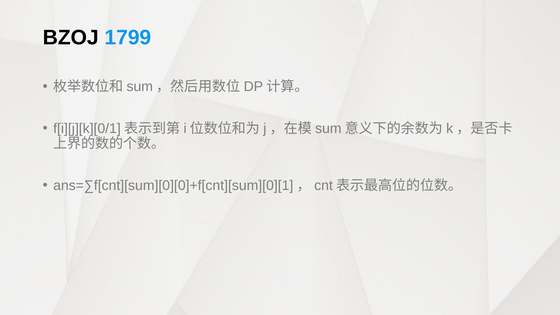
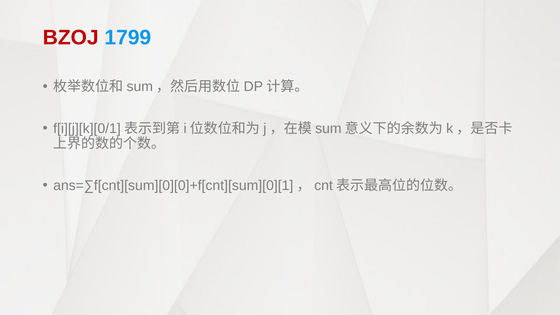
BZOJ colour: black -> red
